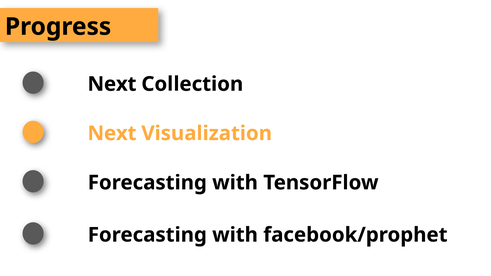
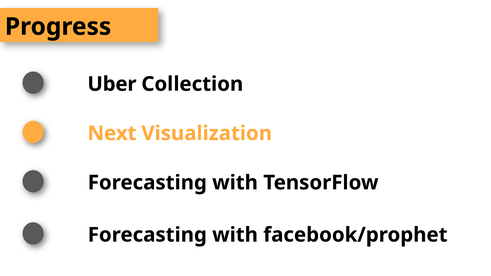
Next at (112, 84): Next -> Uber
